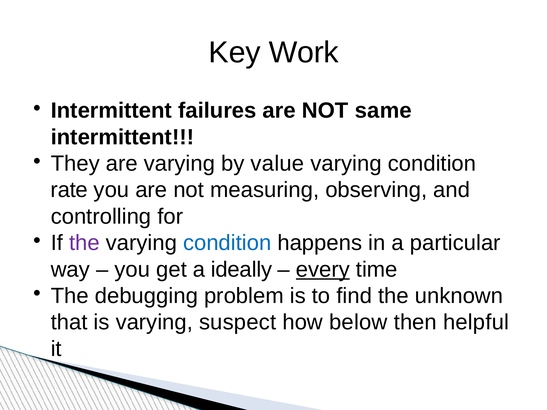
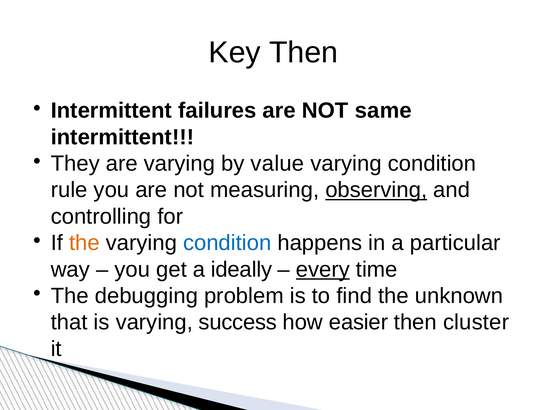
Key Work: Work -> Then
rate: rate -> rule
observing underline: none -> present
the at (84, 243) colour: purple -> orange
suspect: suspect -> success
below: below -> easier
helpful: helpful -> cluster
